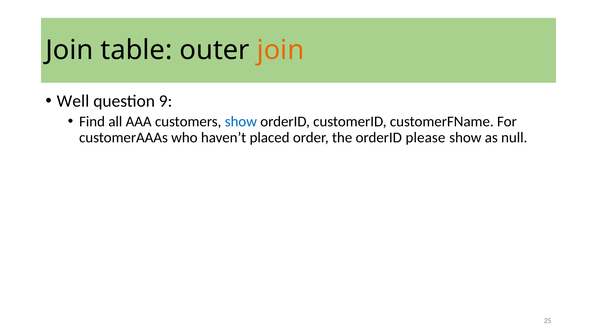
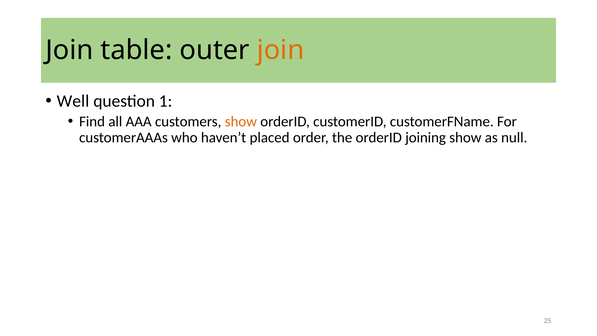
9: 9 -> 1
show at (241, 122) colour: blue -> orange
please: please -> joining
